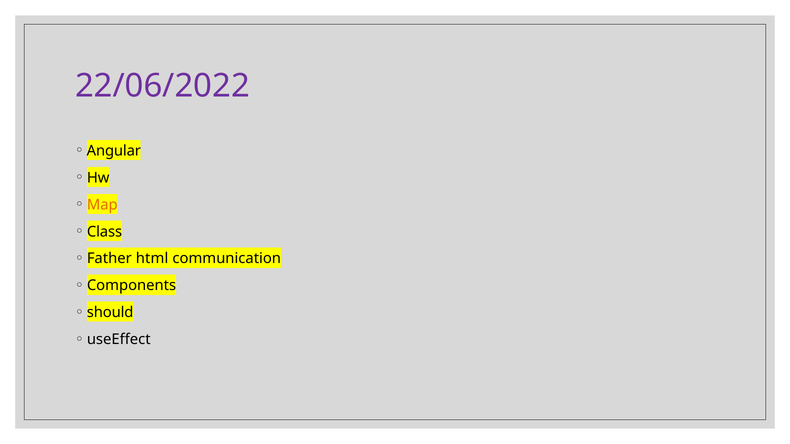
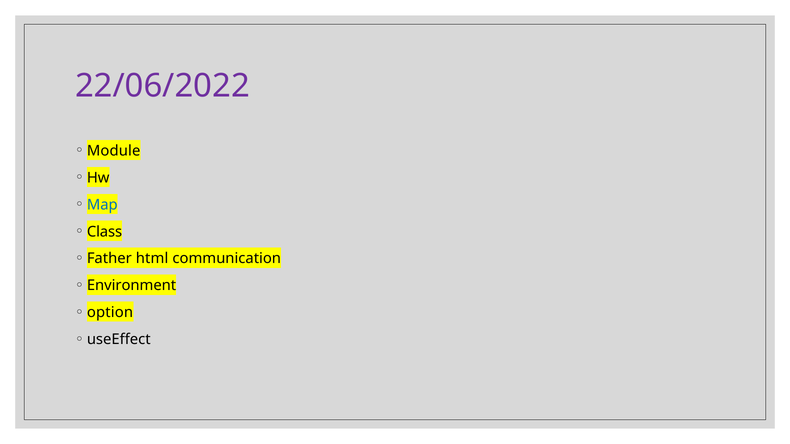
Angular: Angular -> Module
Map colour: orange -> blue
Components: Components -> Environment
should: should -> option
